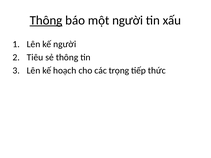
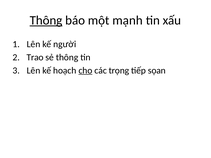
một người: người -> mạnh
Tiêu: Tiêu -> Trao
cho underline: none -> present
thức: thức -> sọan
